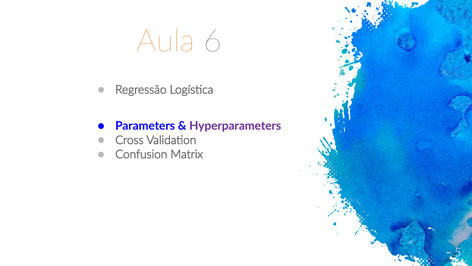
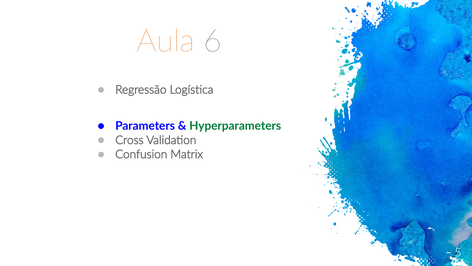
Hyperparameters colour: purple -> green
